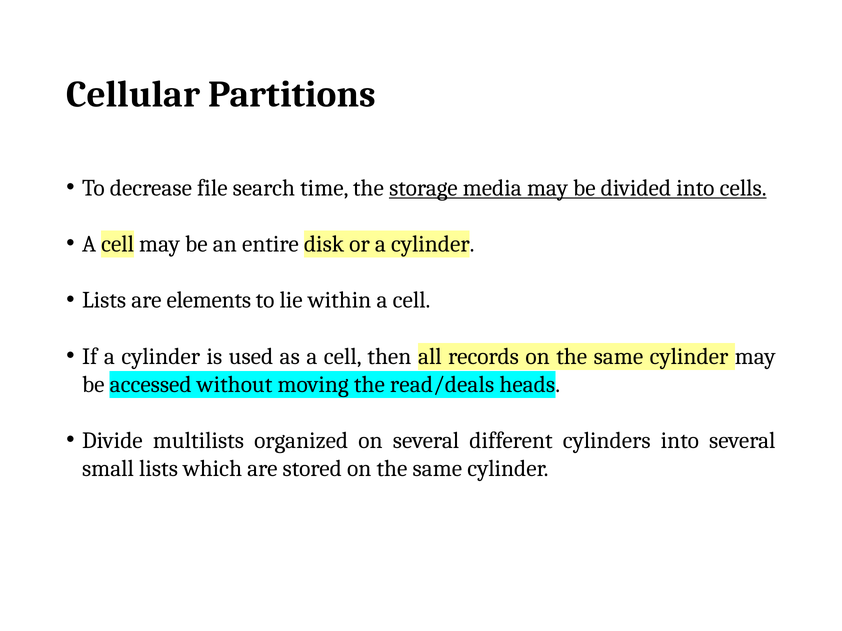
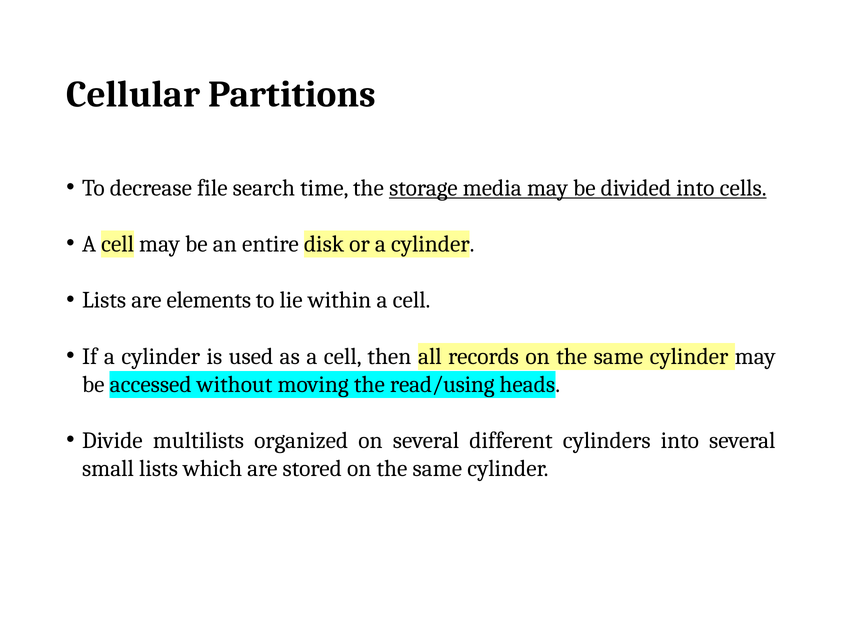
read/deals: read/deals -> read/using
